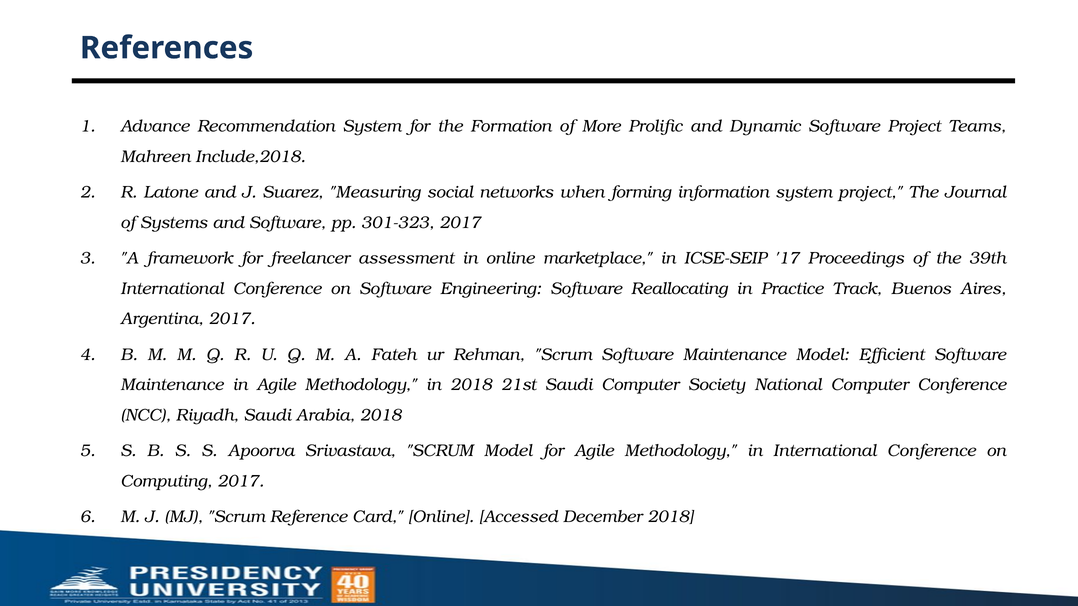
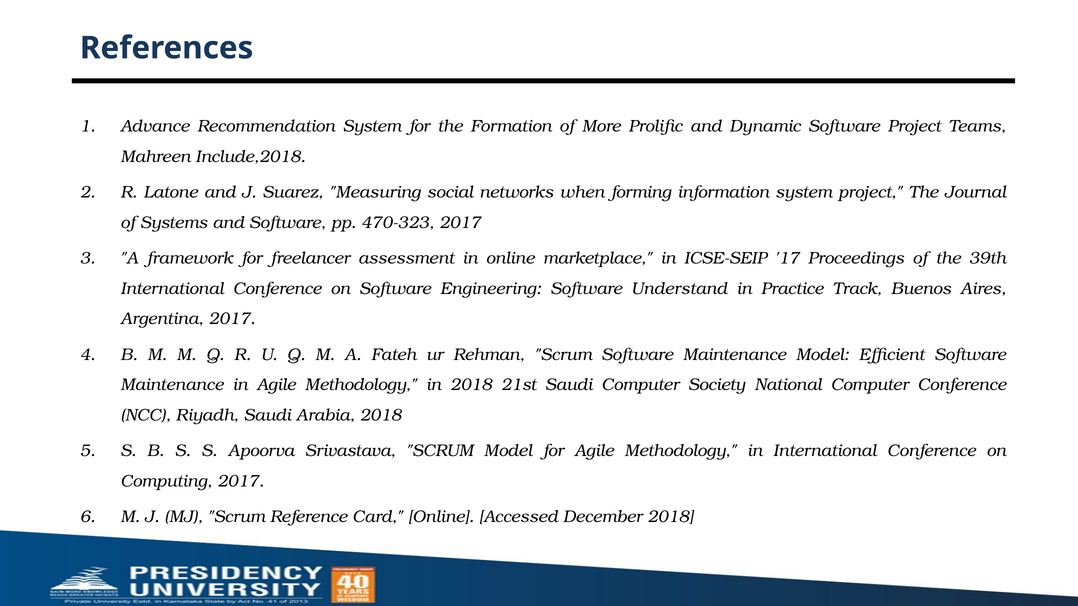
301-323: 301-323 -> 470-323
Reallocating: Reallocating -> Understand
